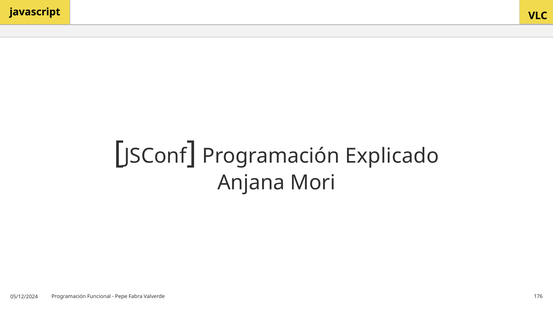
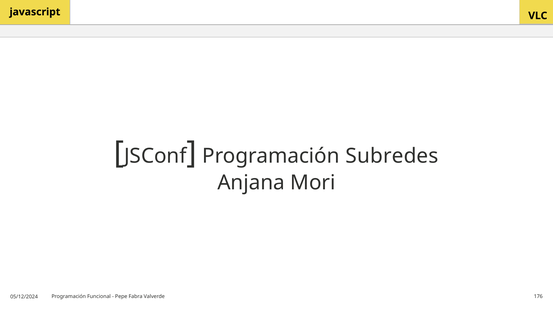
Explicado: Explicado -> Subredes
